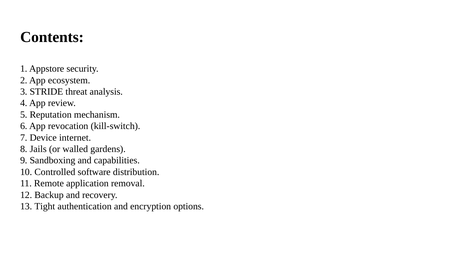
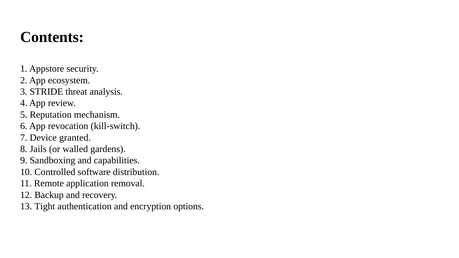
internet: internet -> granted
